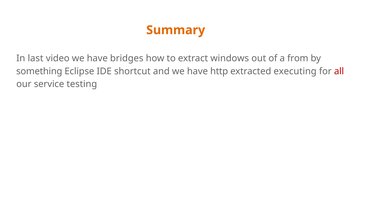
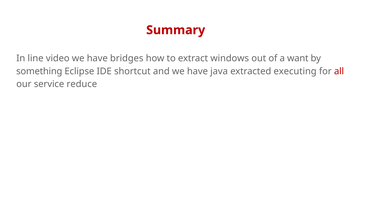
Summary colour: orange -> red
last: last -> line
from: from -> want
http: http -> java
testing: testing -> reduce
